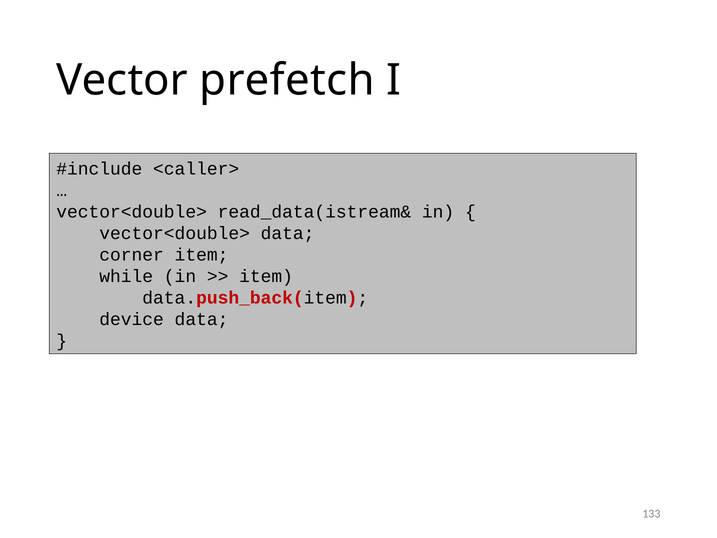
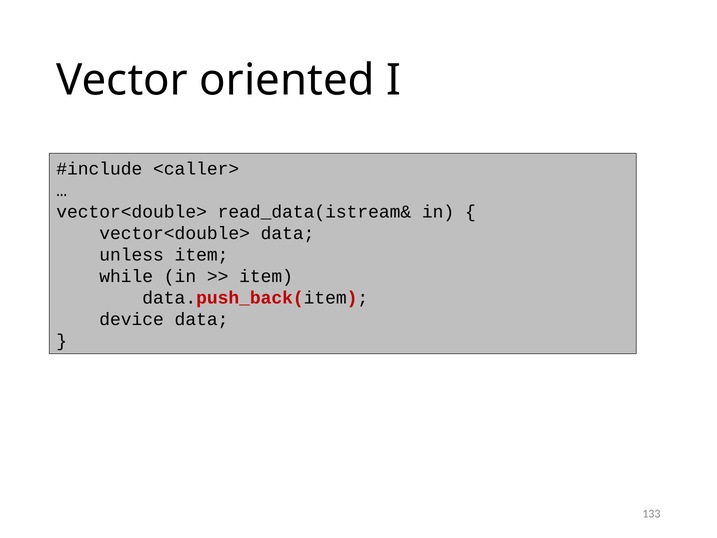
prefetch: prefetch -> oriented
corner: corner -> unless
